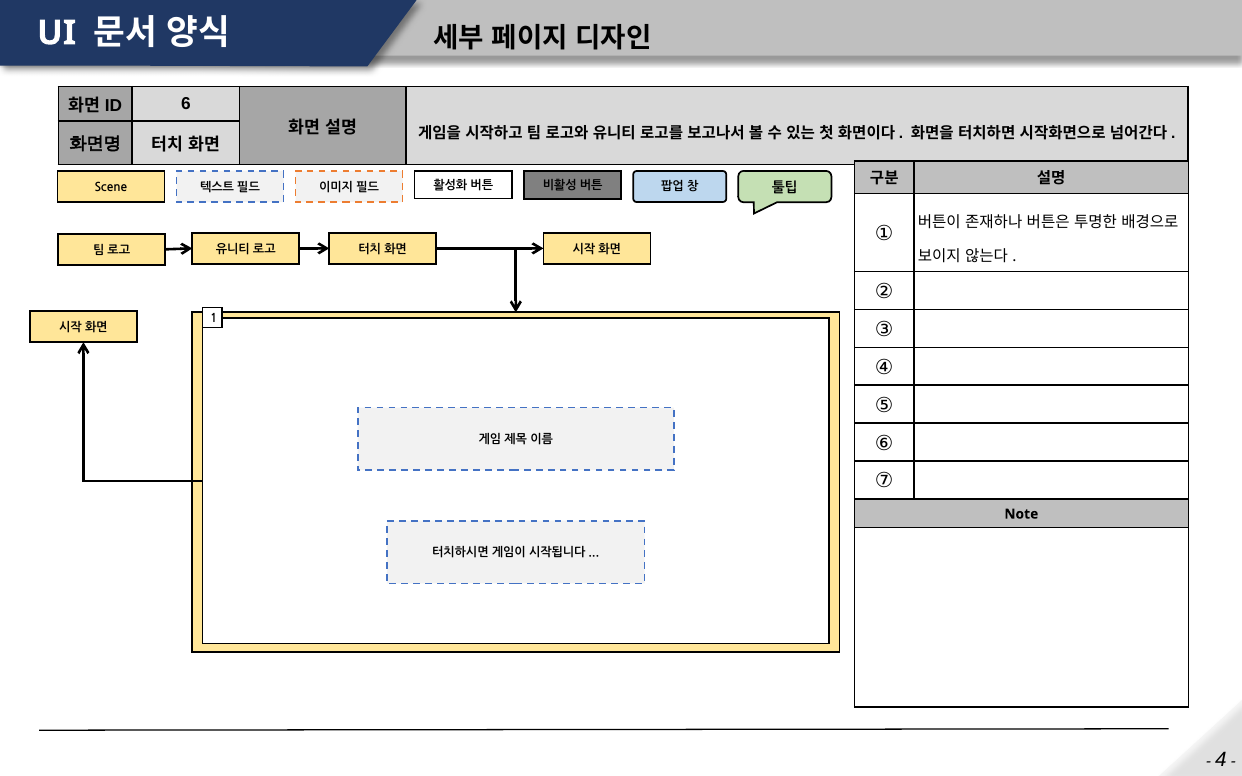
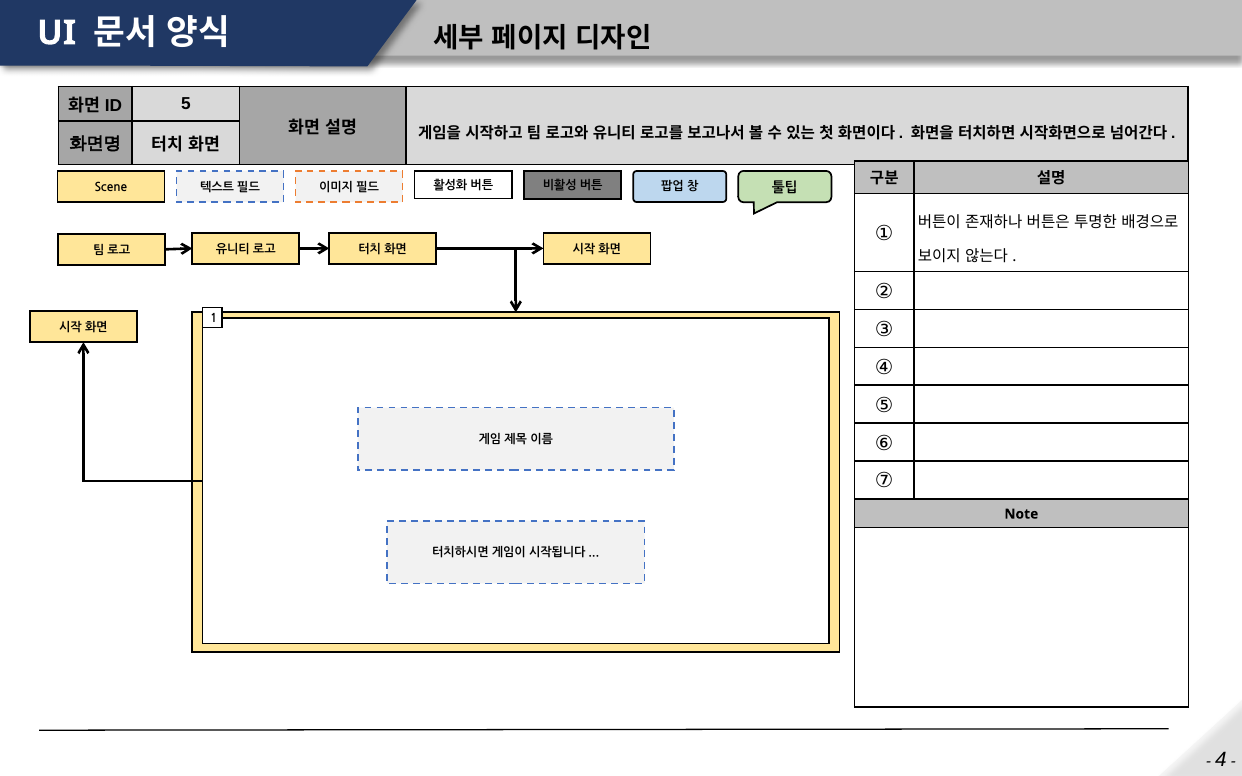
6: 6 -> 5
